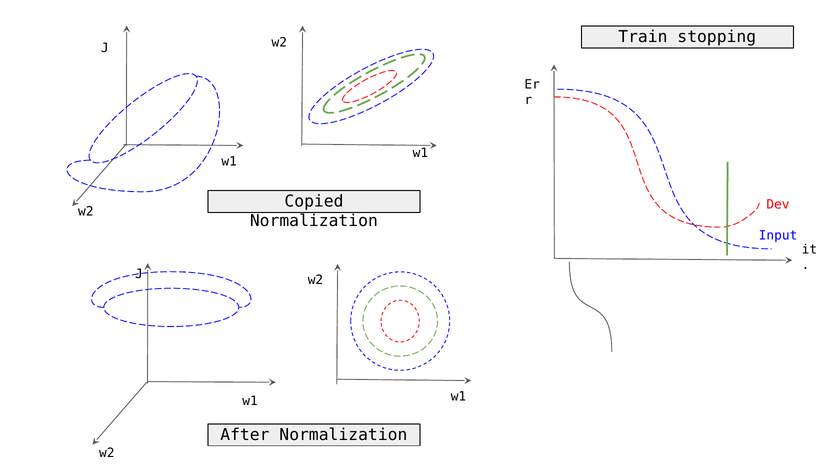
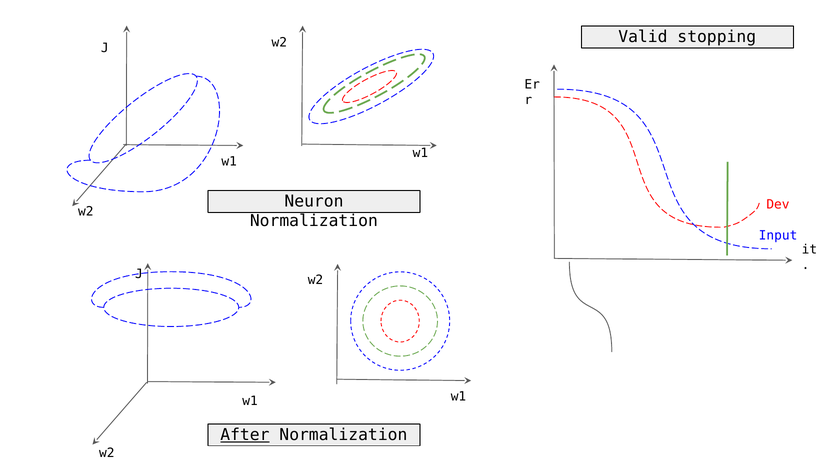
Train: Train -> Valid
Copied: Copied -> Neuron
After underline: none -> present
